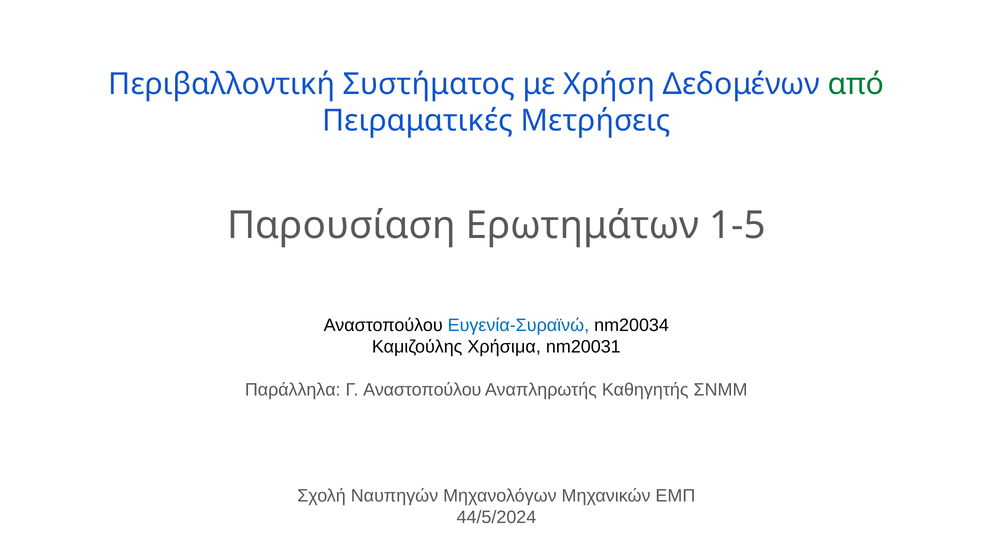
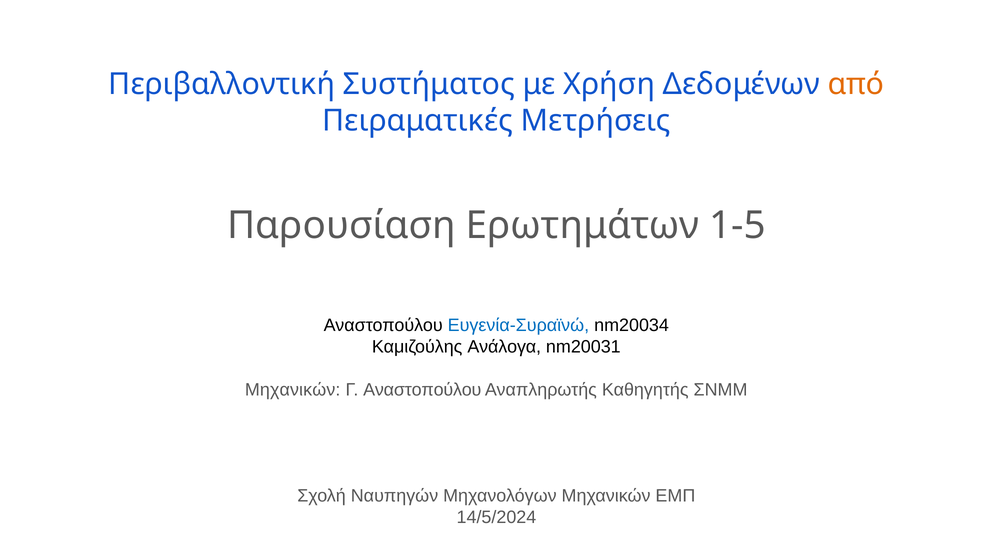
από colour: green -> orange
Χρήσιμα: Χρήσιμα -> Ανάλογα
Παράλληλα at (293, 390): Παράλληλα -> Μηχανικών
44/5/2024: 44/5/2024 -> 14/5/2024
